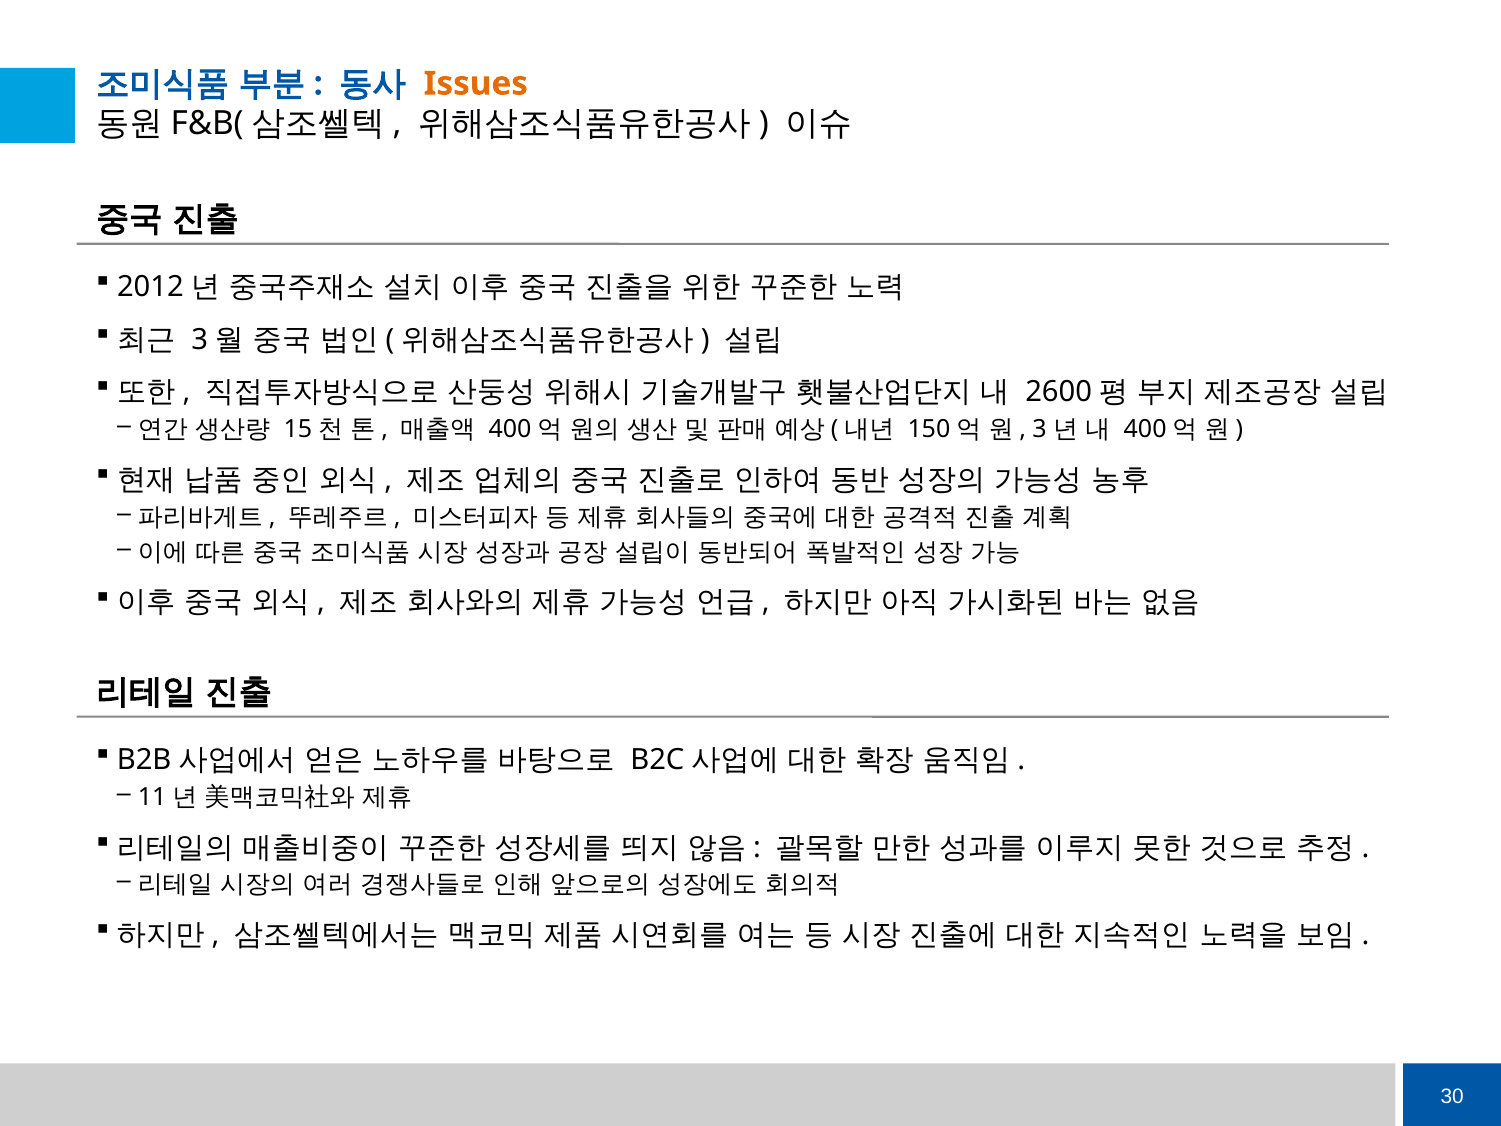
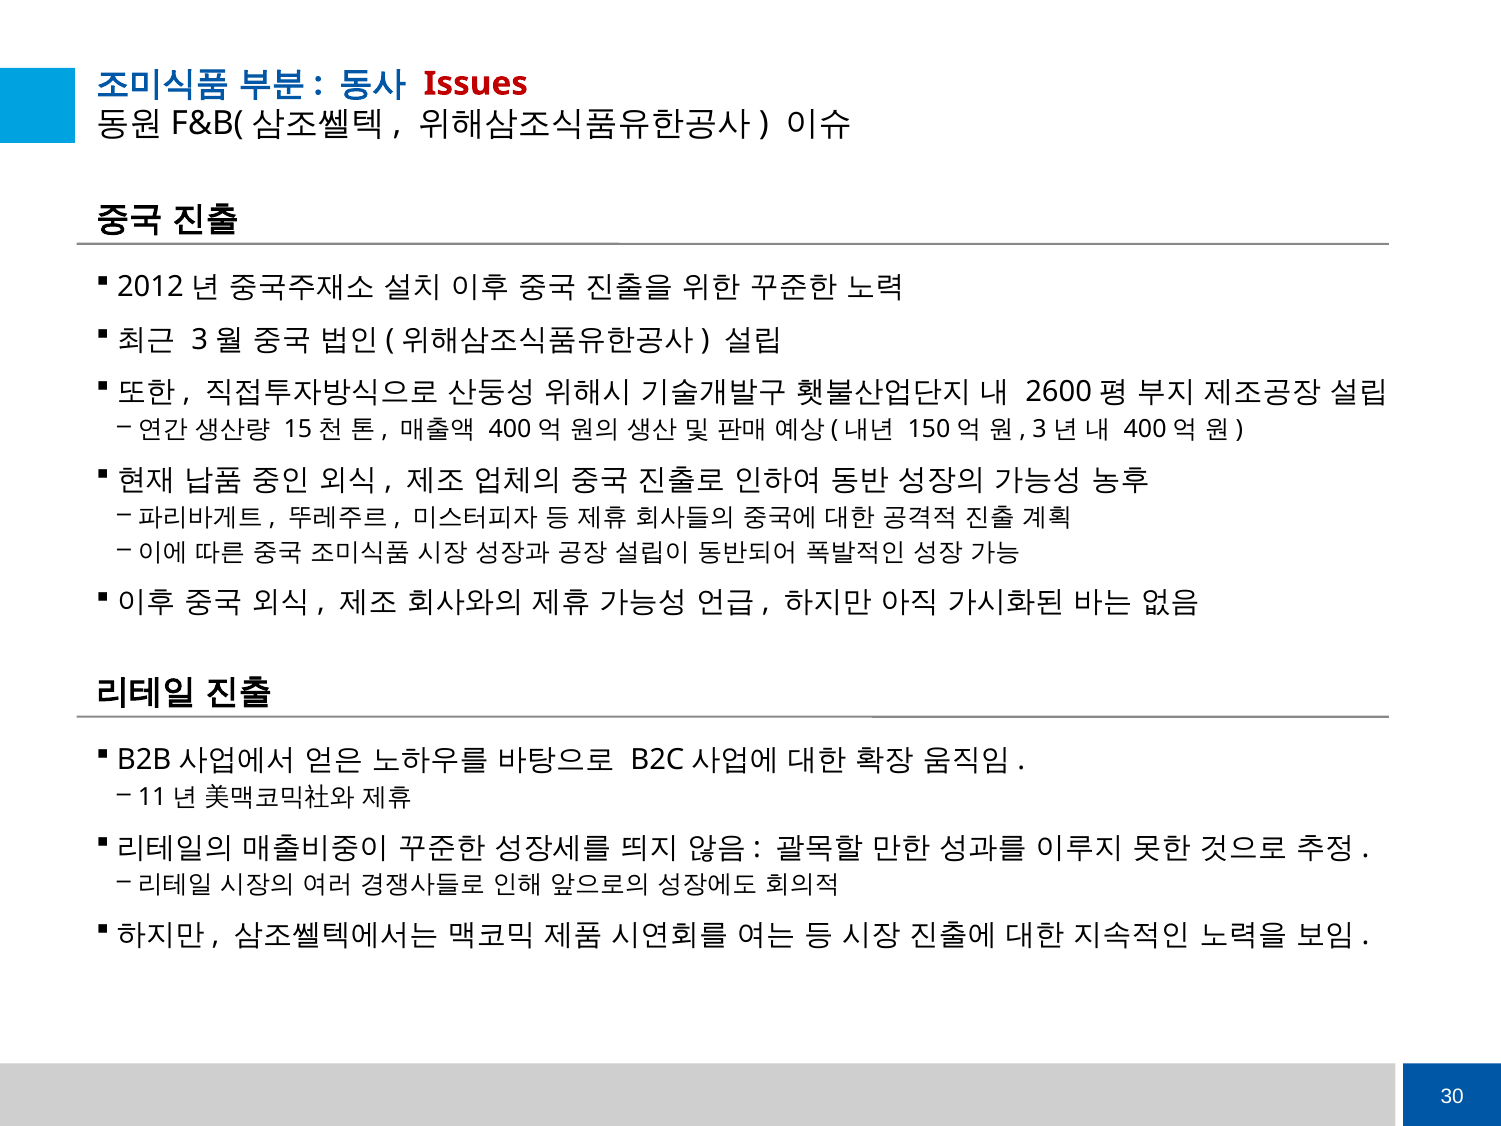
Issues colour: orange -> red
